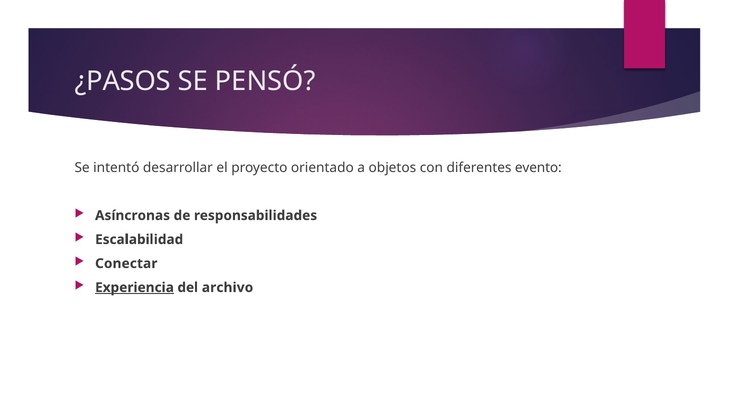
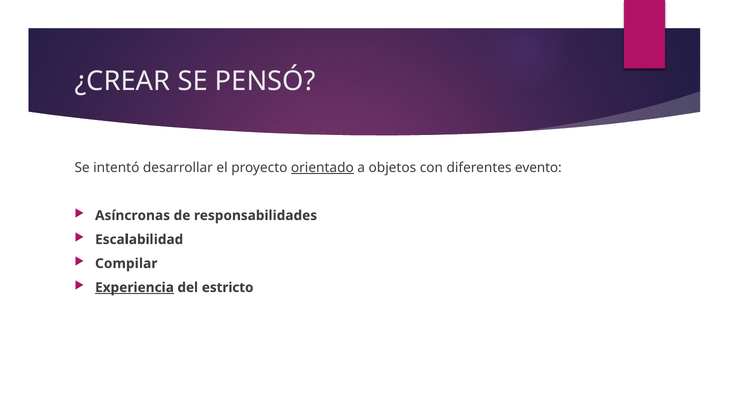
¿PASOS: ¿PASOS -> ¿CREAR
orientado underline: none -> present
Conectar: Conectar -> Compilar
archivo: archivo -> estricto
